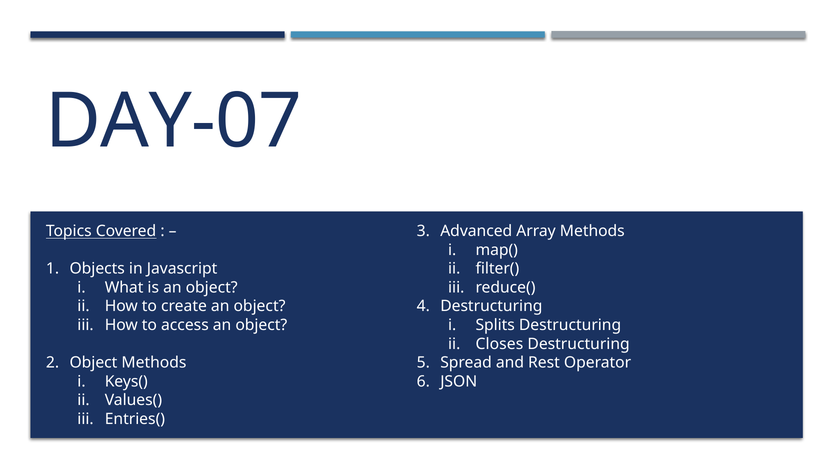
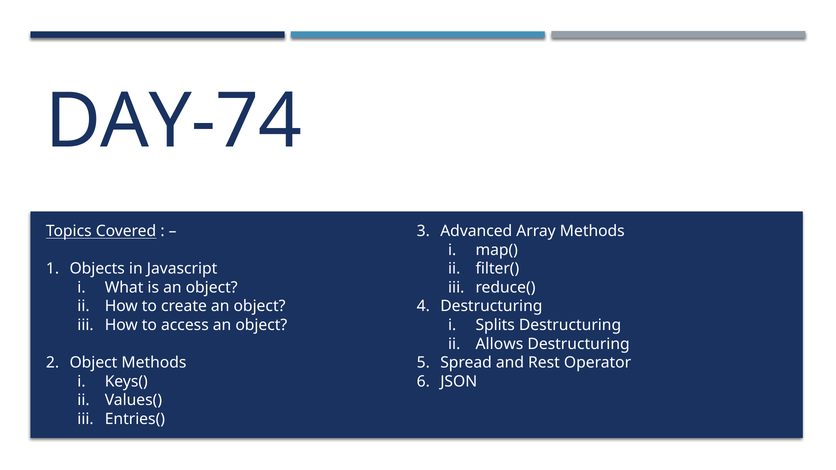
DAY-07: DAY-07 -> DAY-74
Closes: Closes -> Allows
